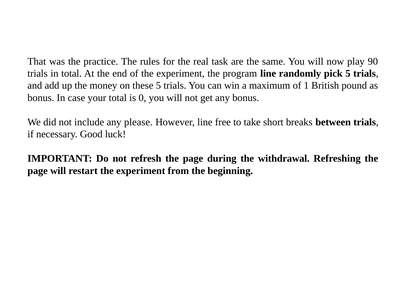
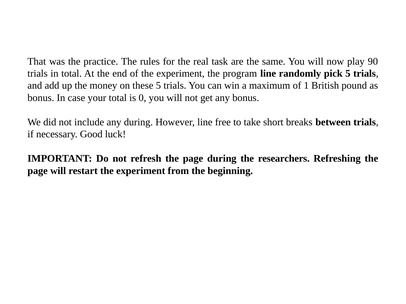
any please: please -> during
withdrawal: withdrawal -> researchers
